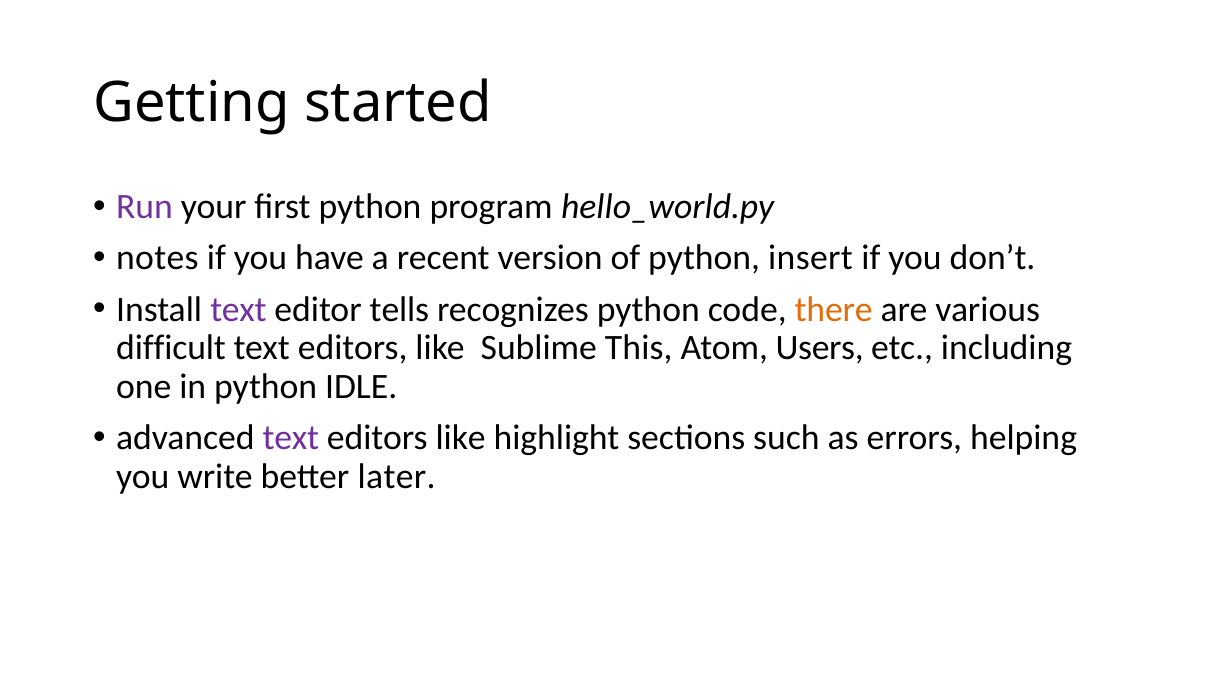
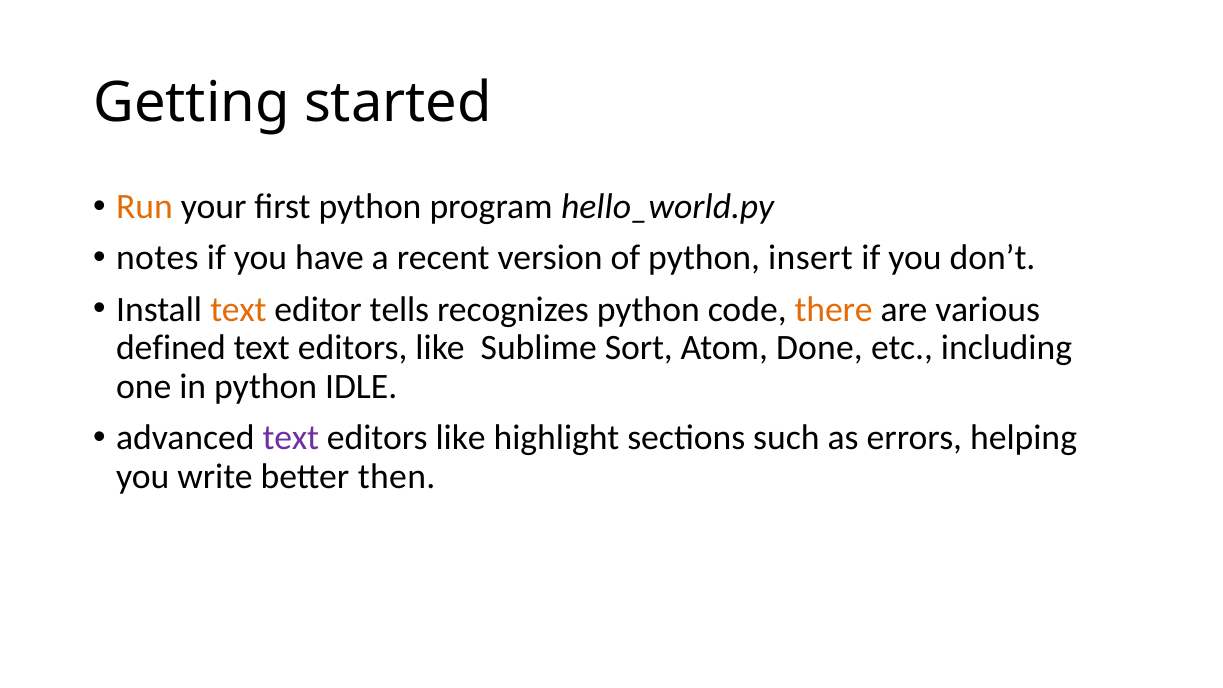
Run colour: purple -> orange
text at (238, 309) colour: purple -> orange
difficult: difficult -> defined
This: This -> Sort
Users: Users -> Done
later: later -> then
